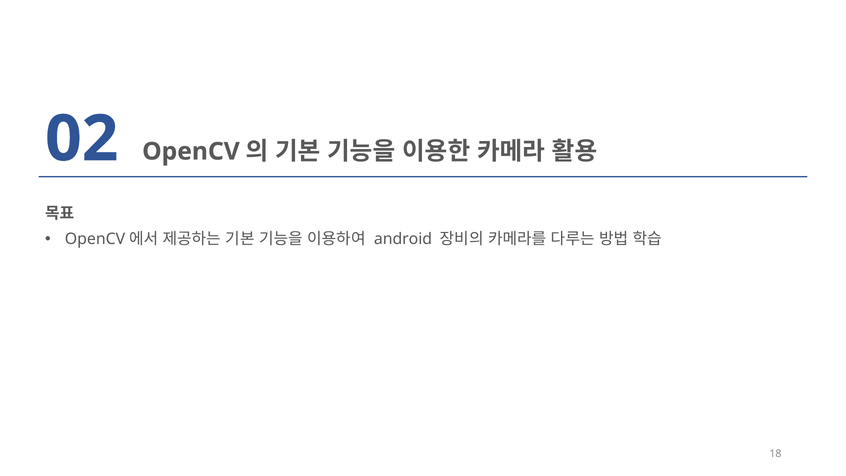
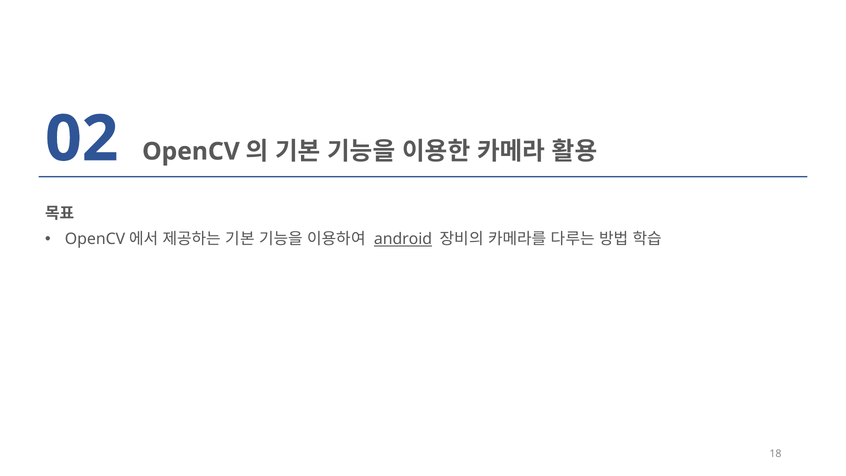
android underline: none -> present
